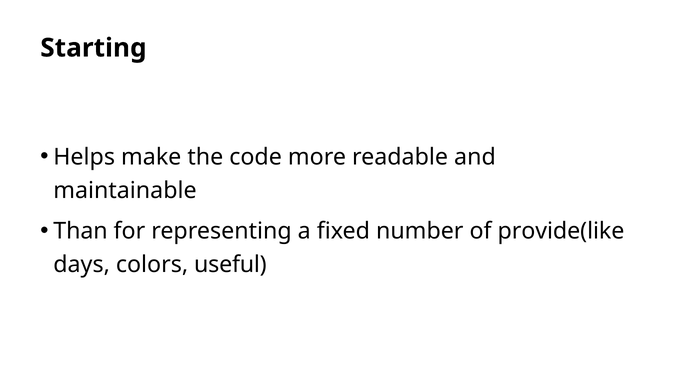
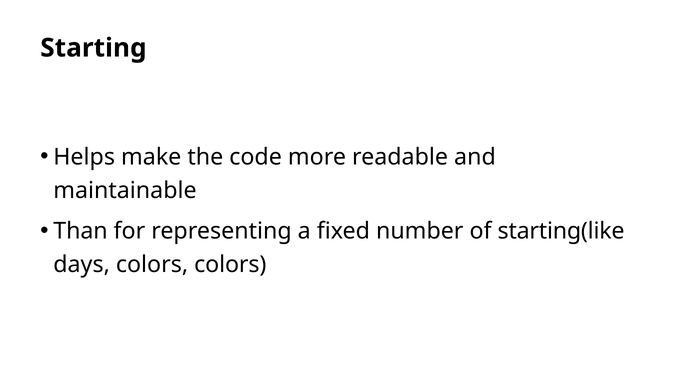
provide(like: provide(like -> starting(like
colors useful: useful -> colors
